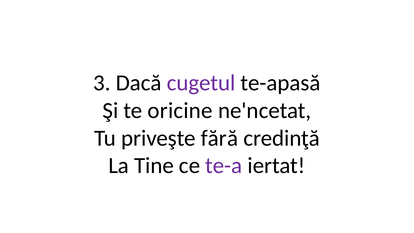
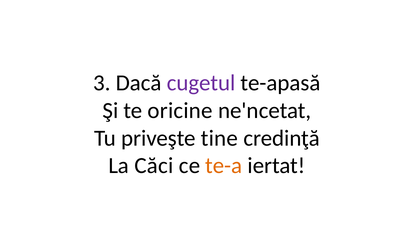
fără: fără -> tine
Tine: Tine -> Căci
te-a colour: purple -> orange
